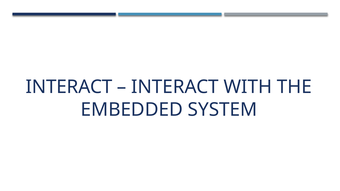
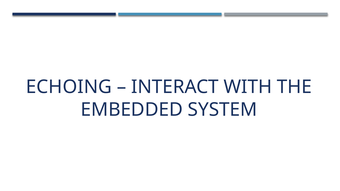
INTERACT at (69, 87): INTERACT -> ECHOING
